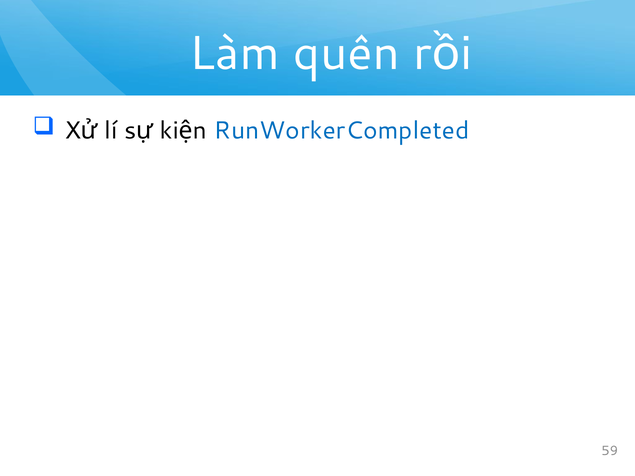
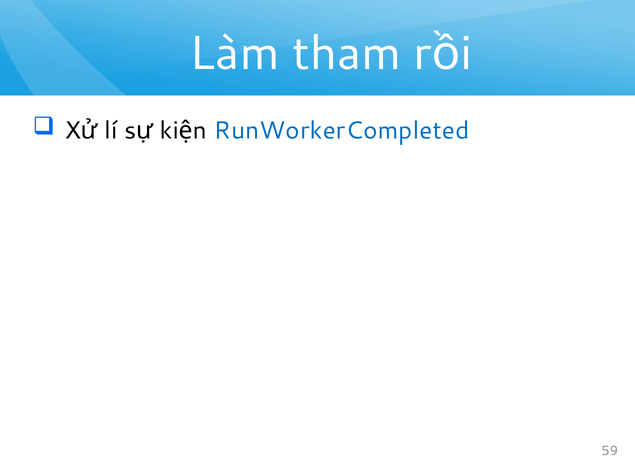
quên: quên -> tham
